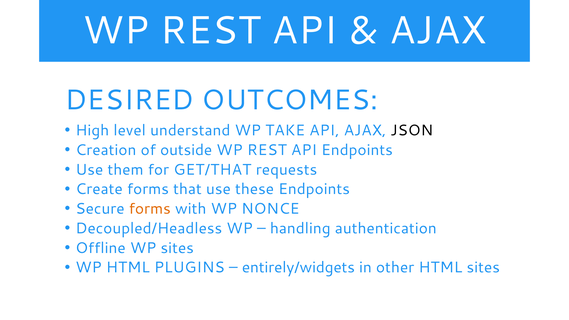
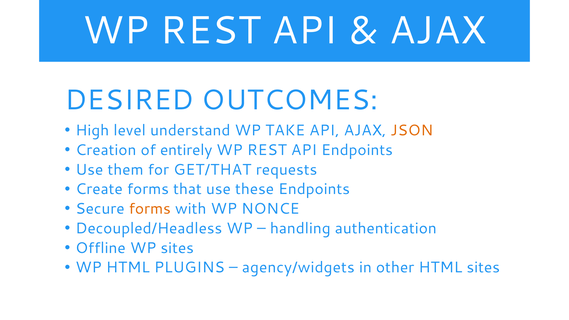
JSON colour: black -> orange
outside: outside -> entirely
entirely/widgets: entirely/widgets -> agency/widgets
